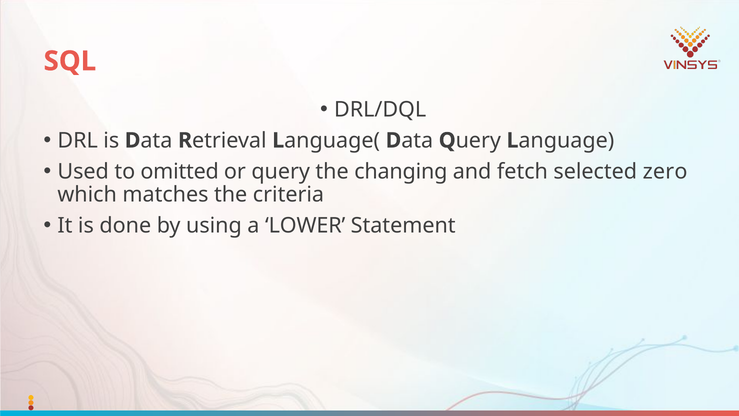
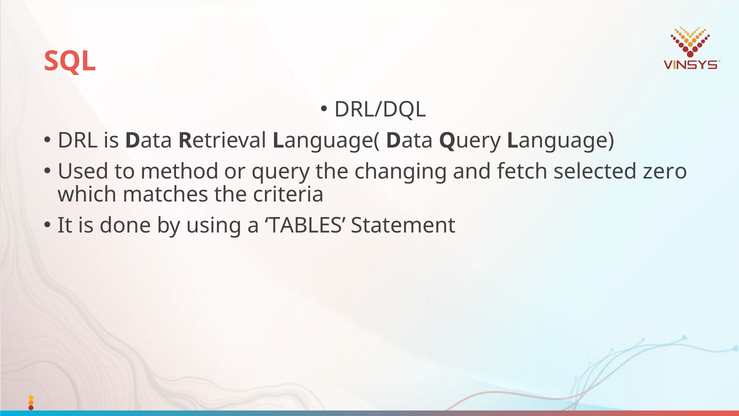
omitted: omitted -> method
LOWER: LOWER -> TABLES
